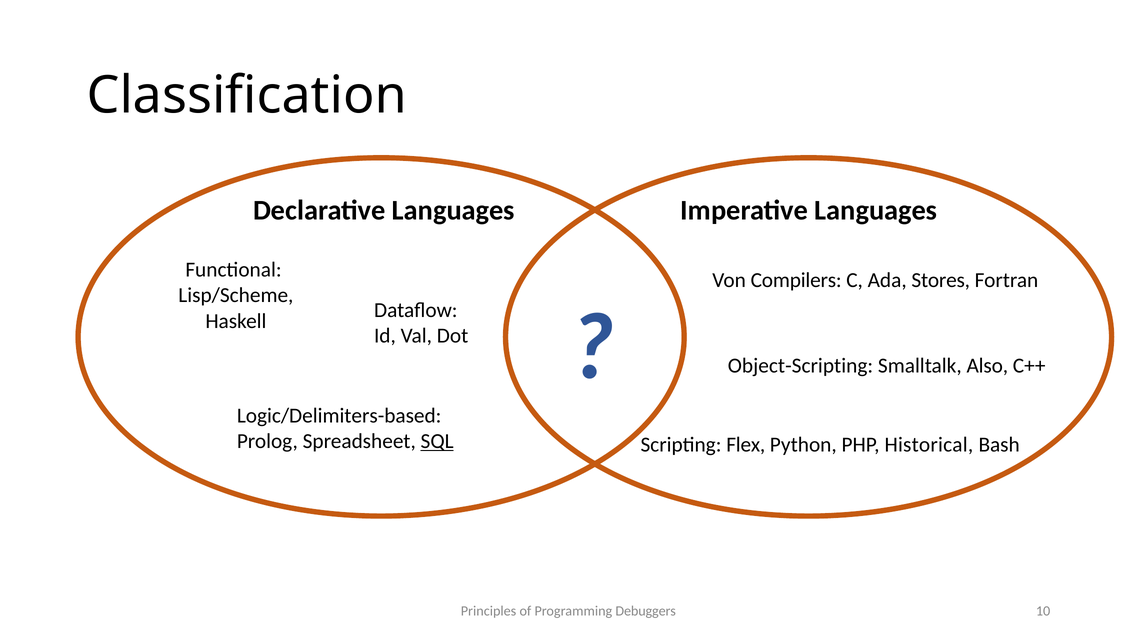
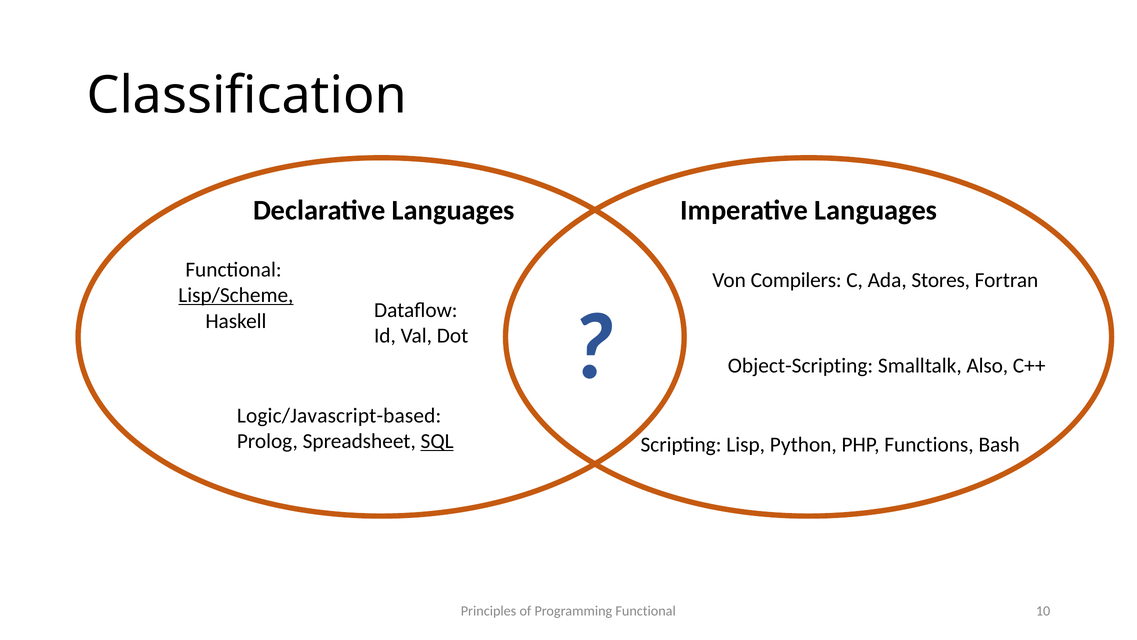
Lisp/Scheme underline: none -> present
Logic/Delimiters-based: Logic/Delimiters-based -> Logic/Javascript-based
Flex: Flex -> Lisp
Historical: Historical -> Functions
Programming Debuggers: Debuggers -> Functional
